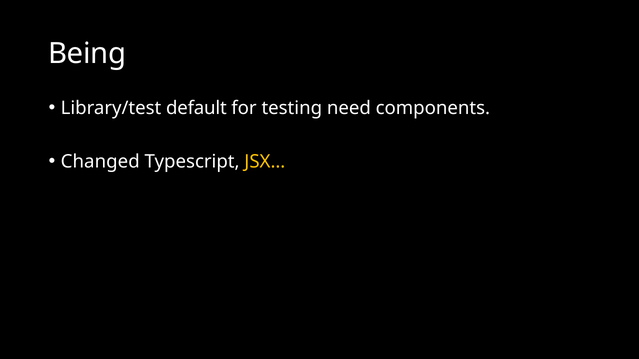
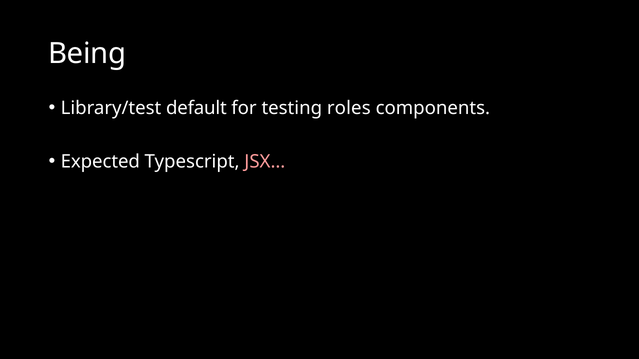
need: need -> roles
Changed: Changed -> Expected
JSX… colour: yellow -> pink
